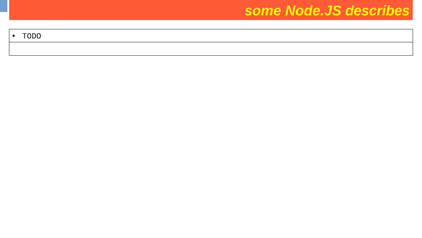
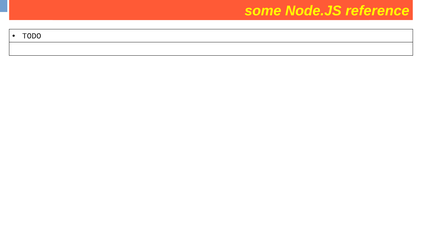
describes: describes -> reference
